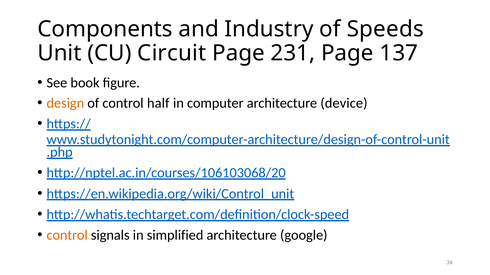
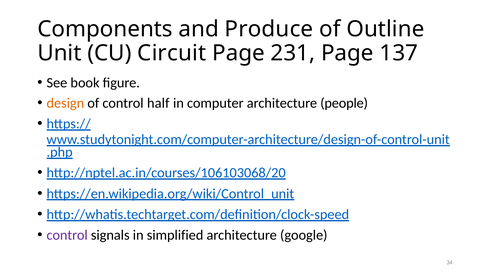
Industry: Industry -> Produce
Speeds: Speeds -> Outline
device: device -> people
control at (67, 236) colour: orange -> purple
